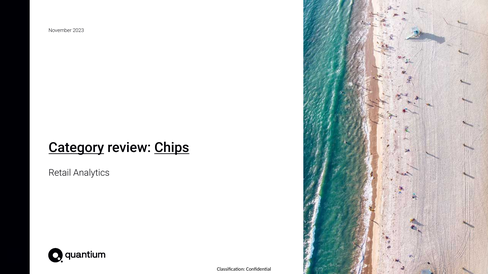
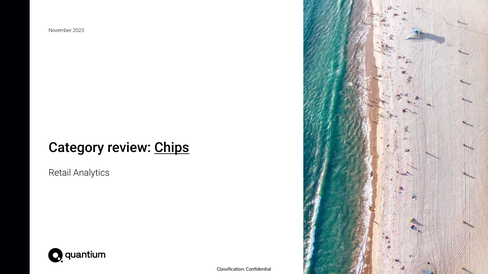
Category underline: present -> none
